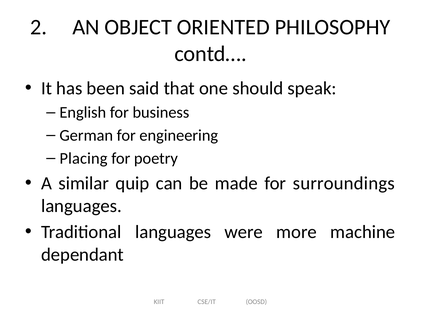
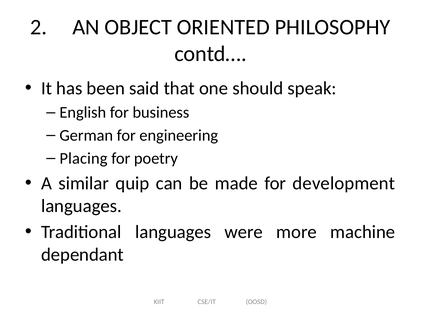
surroundings: surroundings -> development
